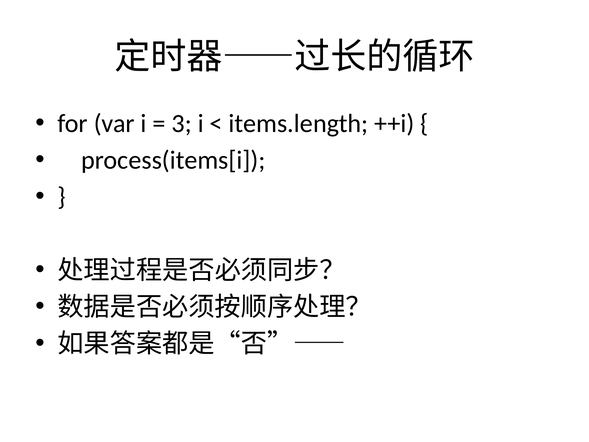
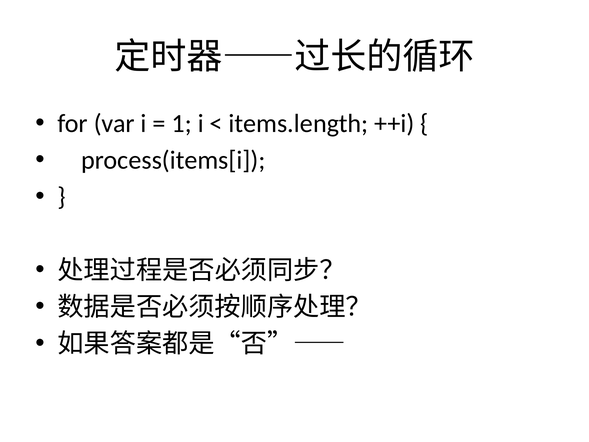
3: 3 -> 1
